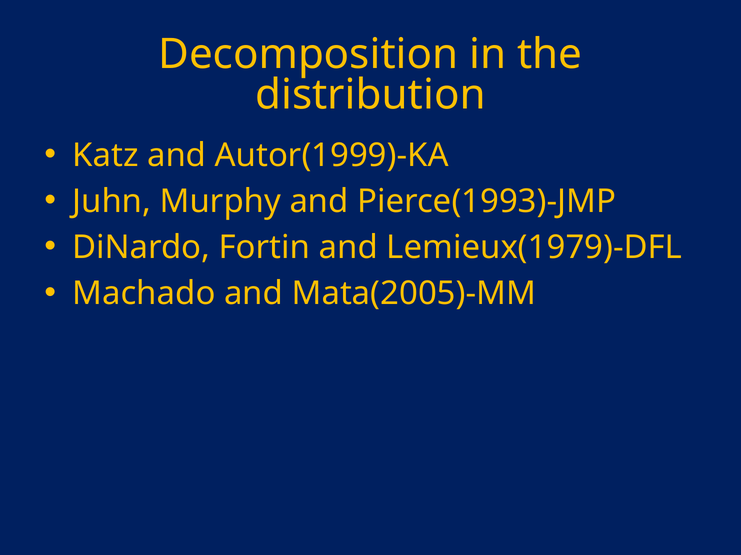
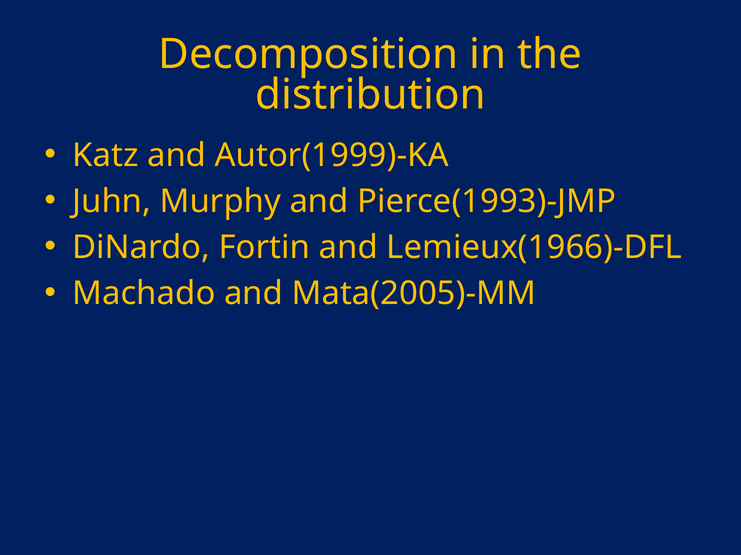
Lemieux(1979)-DFL: Lemieux(1979)-DFL -> Lemieux(1966)-DFL
